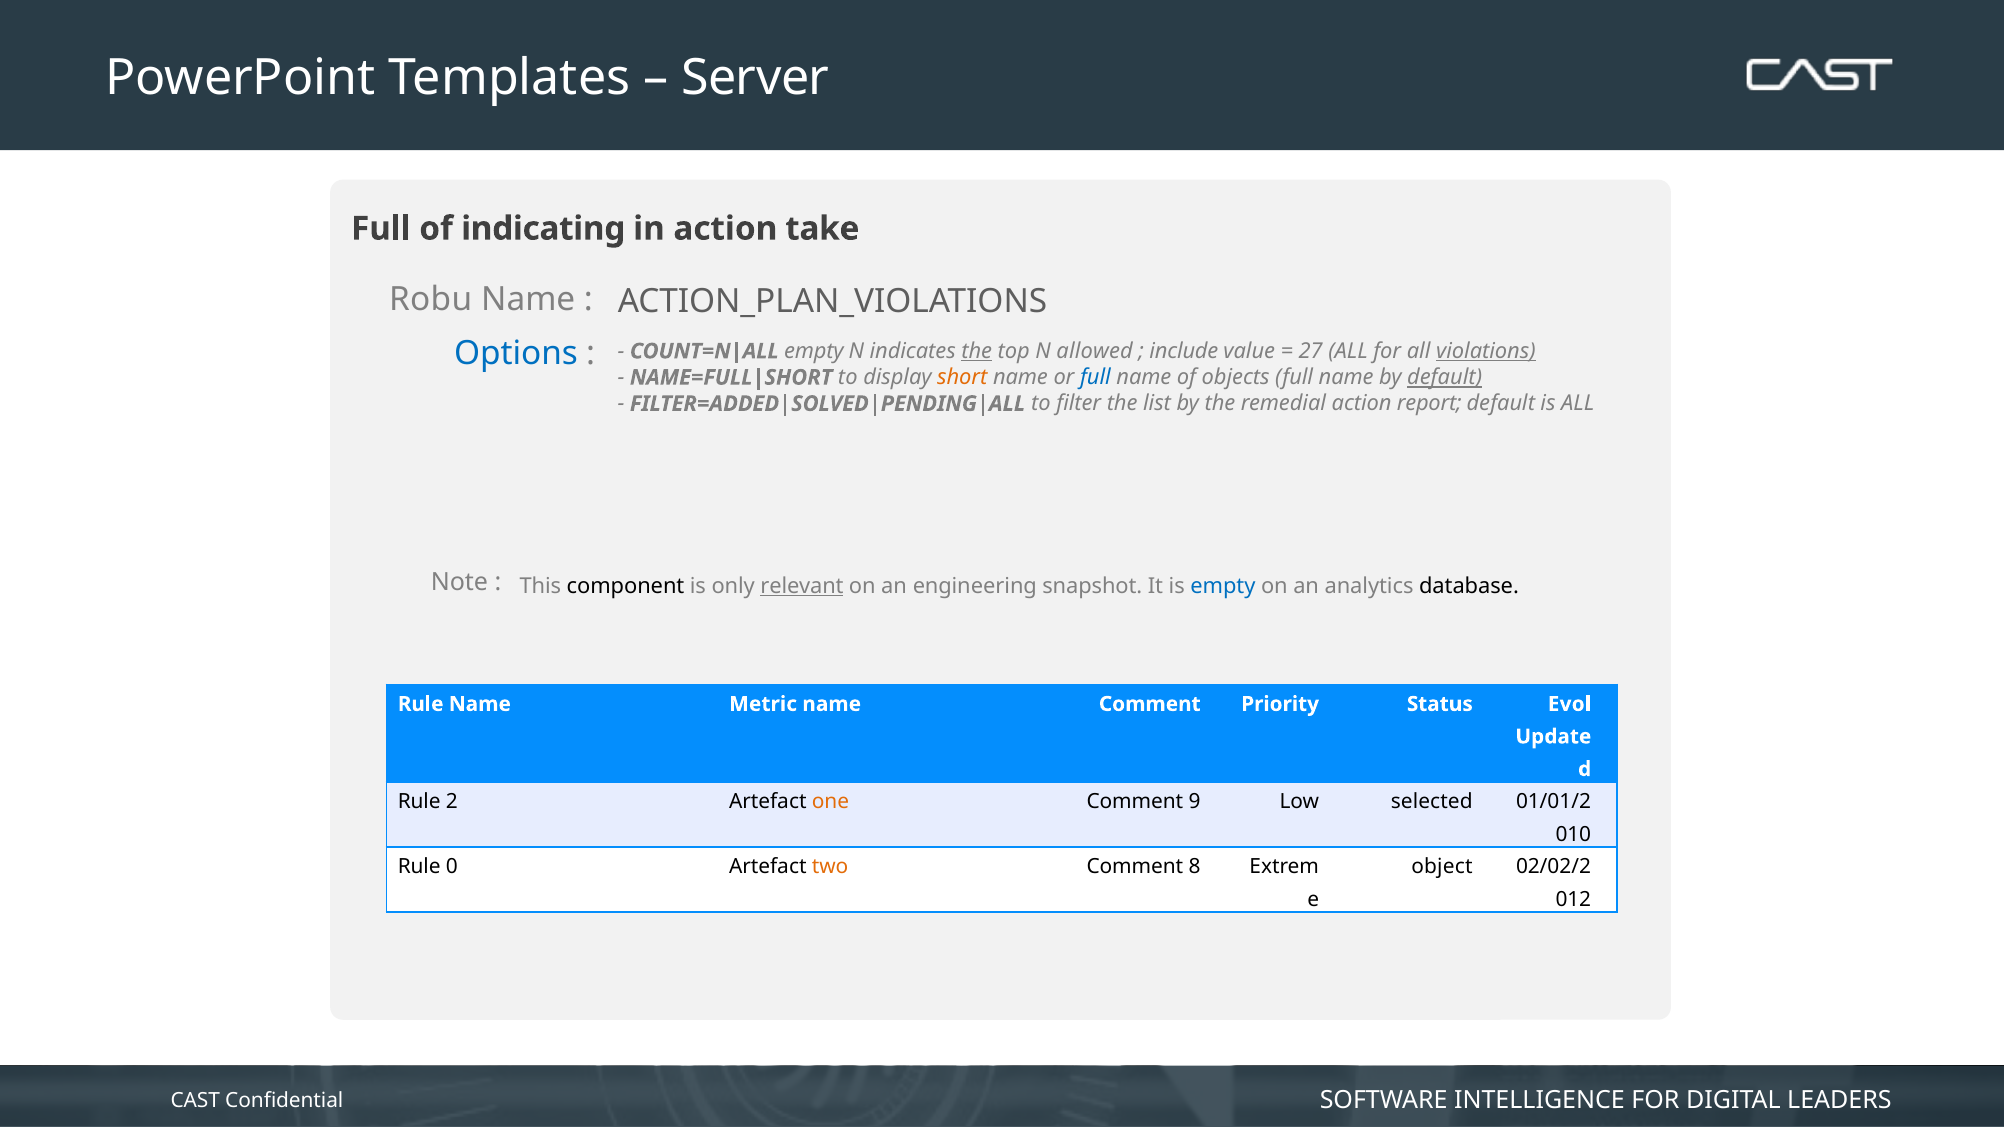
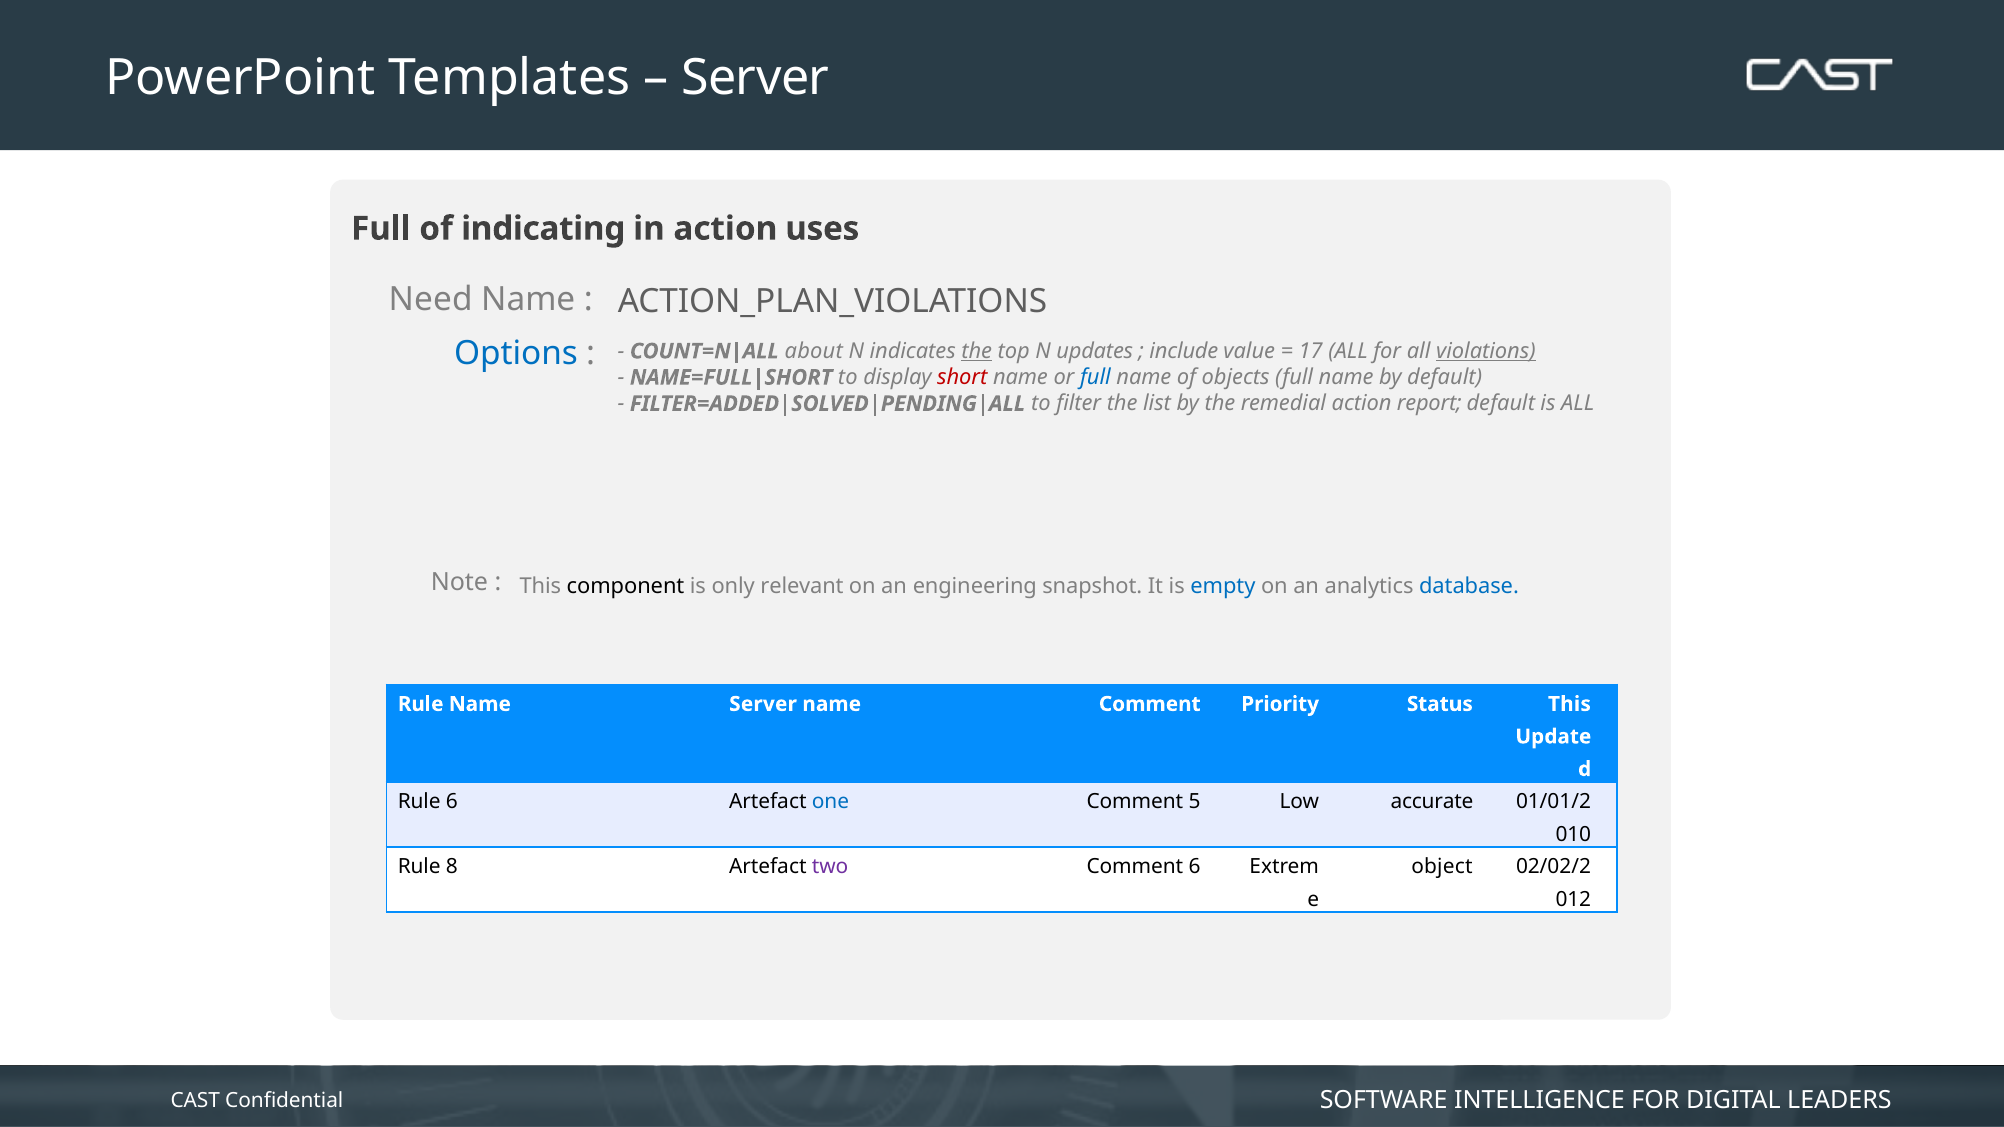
take: take -> uses
Robu: Robu -> Need
empty at (814, 351): empty -> about
allowed: allowed -> updates
27: 27 -> 17
short colour: orange -> red
default at (1445, 378) underline: present -> none
relevant underline: present -> none
database colour: black -> blue
Name Metric: Metric -> Server
Status Evol: Evol -> This
Rule 2: 2 -> 6
one colour: orange -> blue
9: 9 -> 5
selected: selected -> accurate
0: 0 -> 8
two colour: orange -> purple
Comment 8: 8 -> 6
